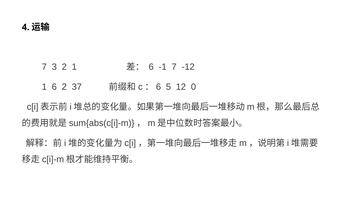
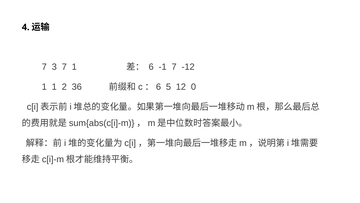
3 2: 2 -> 7
1 6: 6 -> 1
37: 37 -> 36
